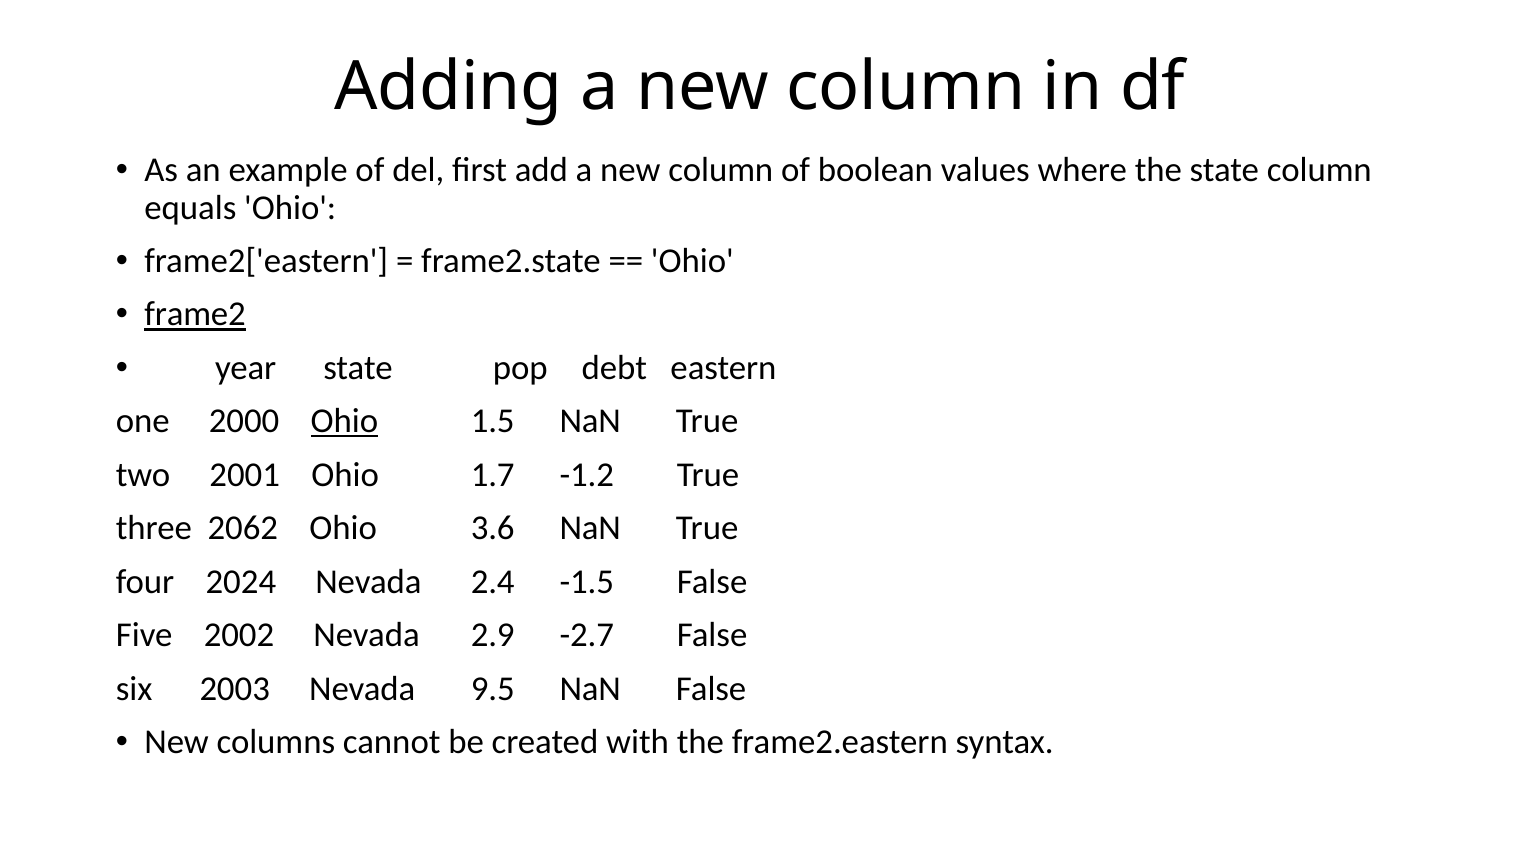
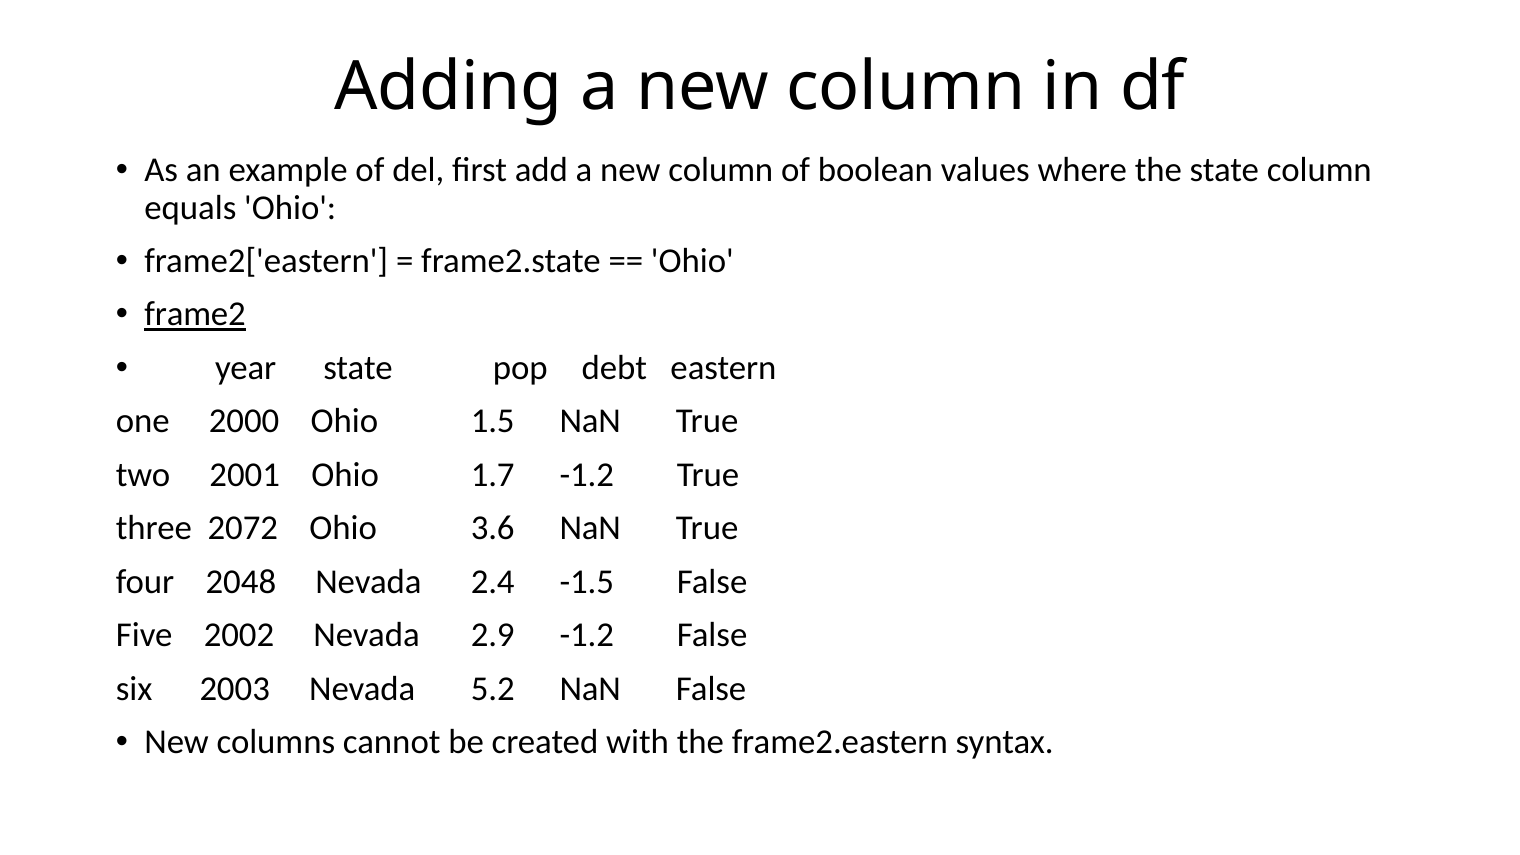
Ohio at (344, 421) underline: present -> none
2062: 2062 -> 2072
2024: 2024 -> 2048
2.9 -2.7: -2.7 -> -1.2
9.5: 9.5 -> 5.2
